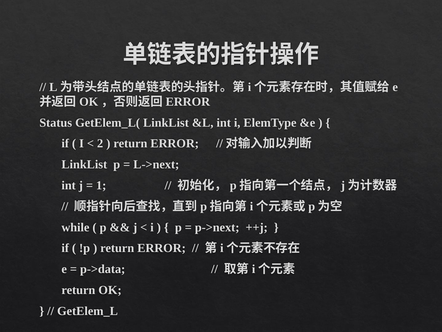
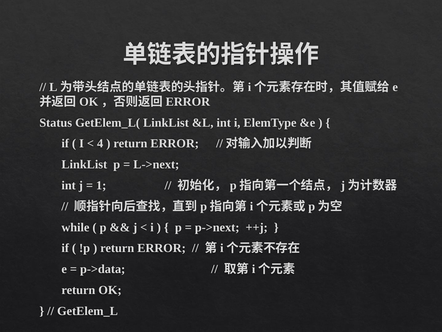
2: 2 -> 4
